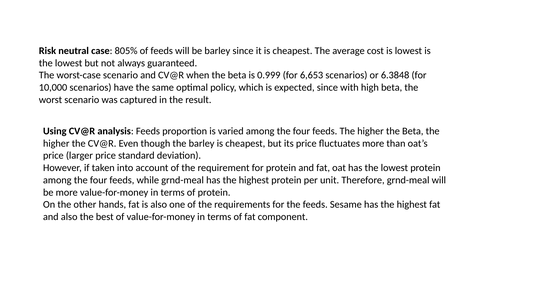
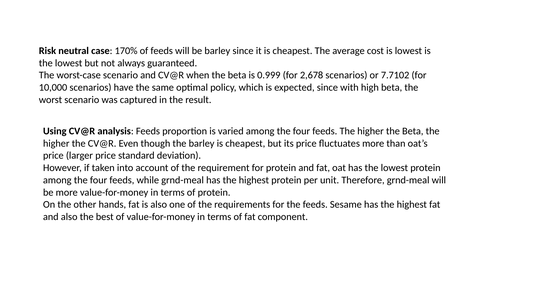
805%: 805% -> 170%
6,653: 6,653 -> 2,678
6.3848: 6.3848 -> 7.7102
